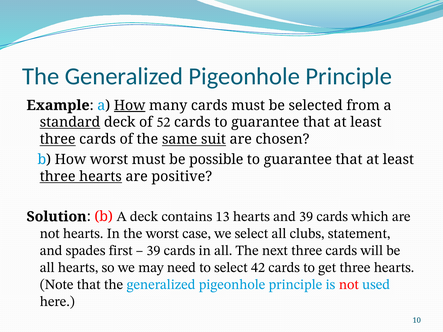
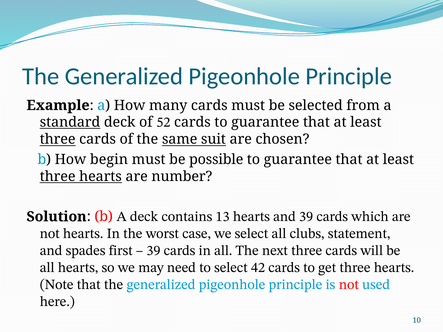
How at (130, 105) underline: present -> none
How worst: worst -> begin
positive: positive -> number
